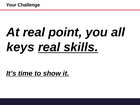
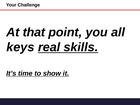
At real: real -> that
